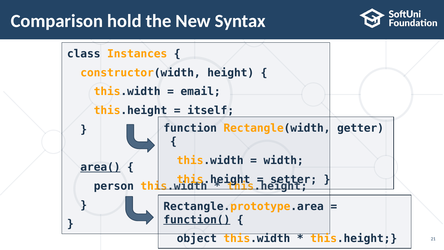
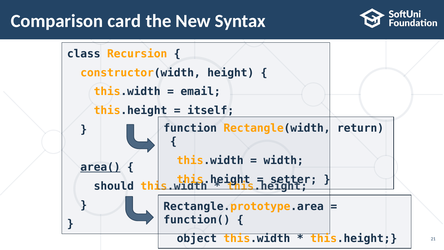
hold: hold -> card
Instances: Instances -> Recursion
getter: getter -> return
person: person -> should
function( underline: present -> none
